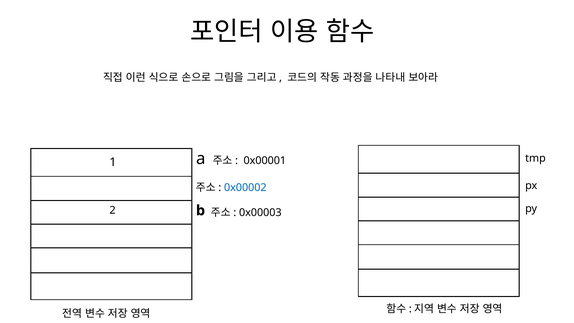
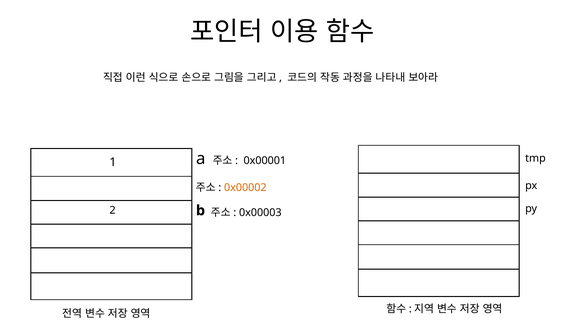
0x00002 colour: blue -> orange
